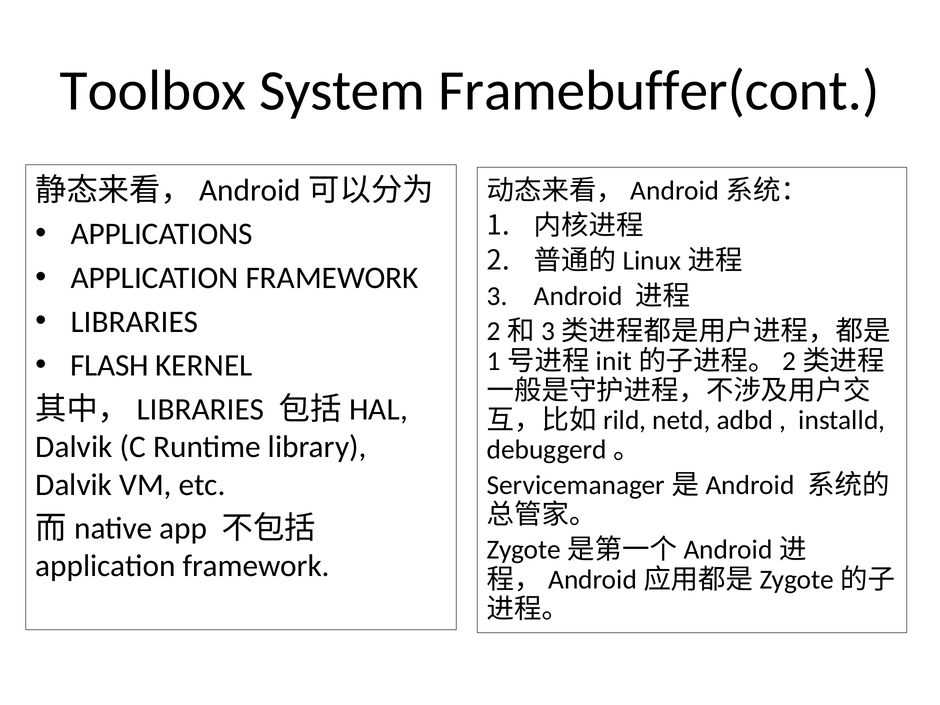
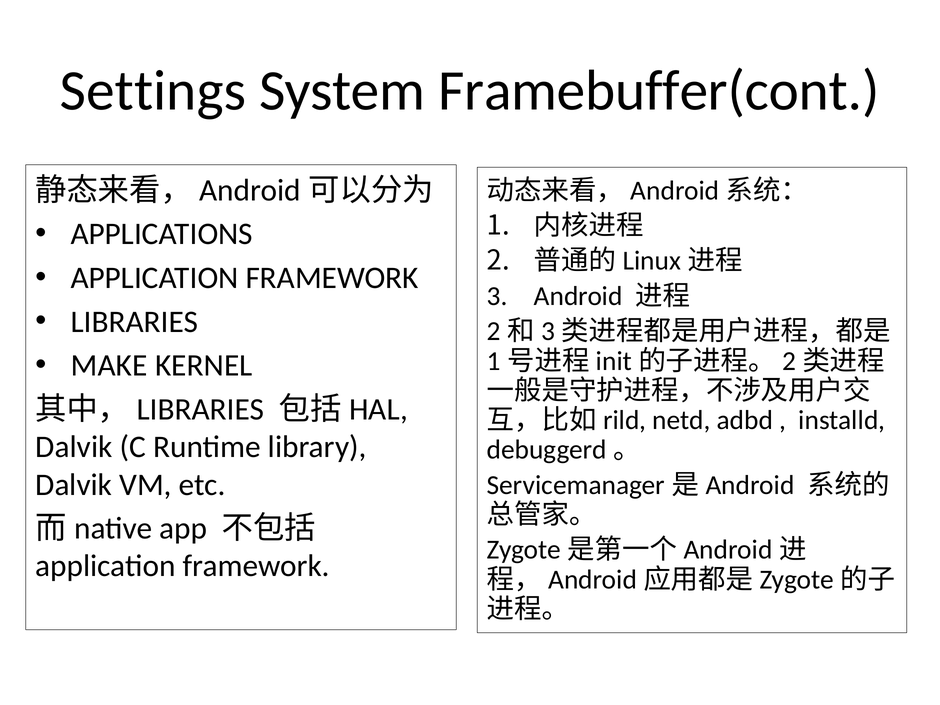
Toolbox: Toolbox -> Settings
FLASH: FLASH -> MAKE
